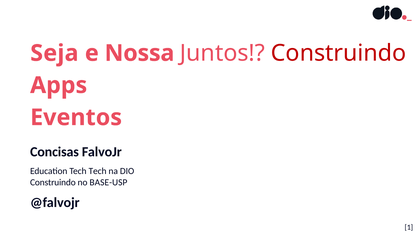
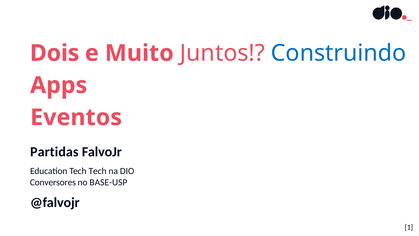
Seja: Seja -> Dois
Nossa: Nossa -> Muito
Construindo at (339, 53) colour: red -> blue
Concisas: Concisas -> Partidas
Construindo at (53, 182): Construindo -> Conversores
